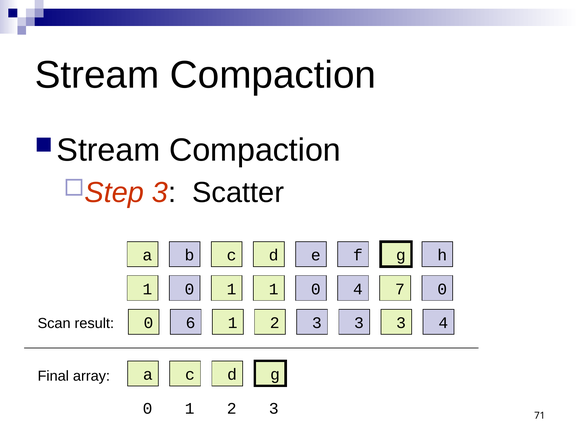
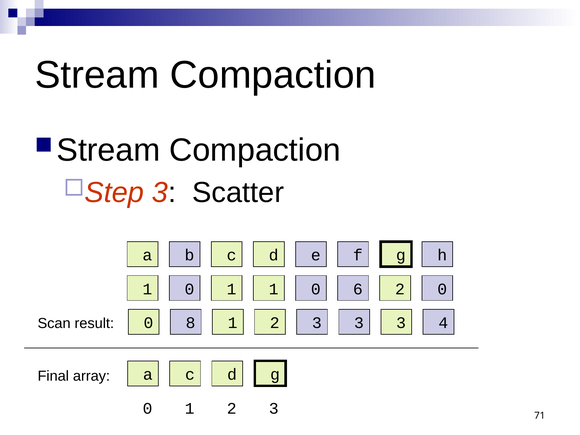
0 4: 4 -> 6
0 7: 7 -> 2
6: 6 -> 8
